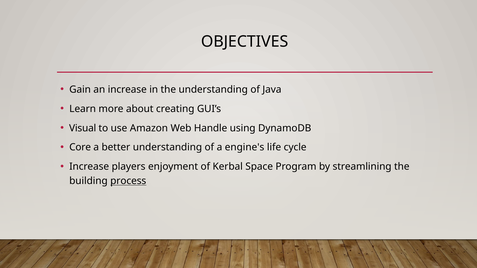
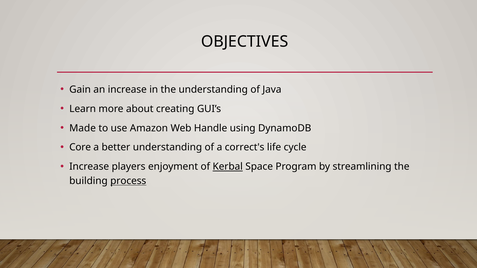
Visual: Visual -> Made
engine's: engine's -> correct's
Kerbal underline: none -> present
